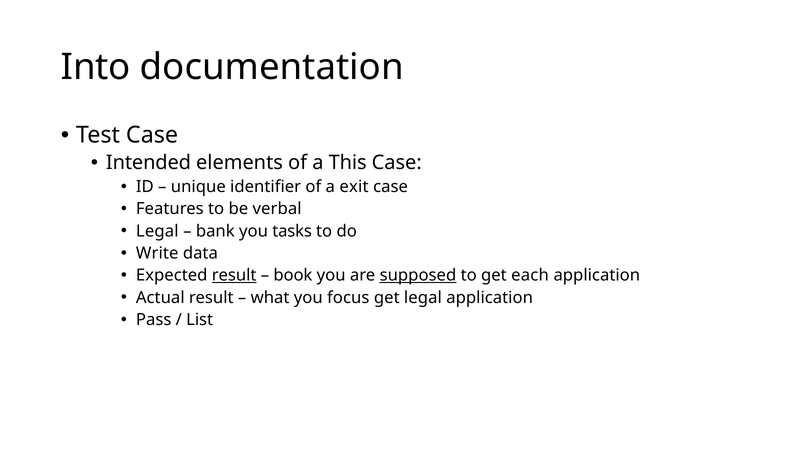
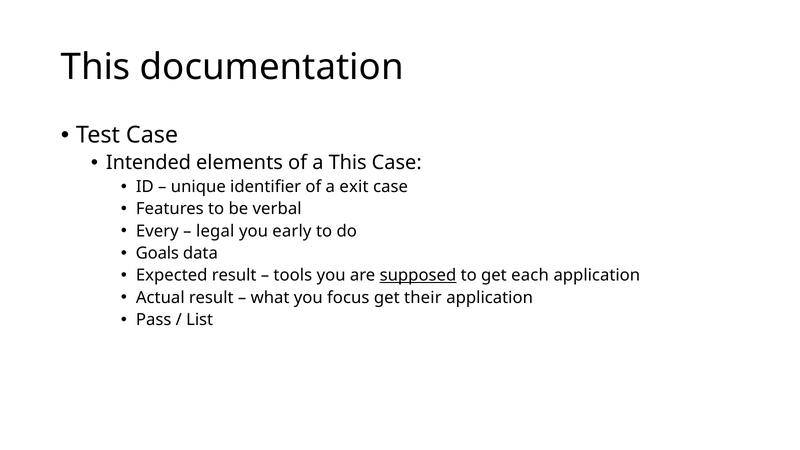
Into at (96, 67): Into -> This
Legal at (157, 231): Legal -> Every
bank: bank -> legal
tasks: tasks -> early
Write: Write -> Goals
result at (234, 275) underline: present -> none
book: book -> tools
get legal: legal -> their
